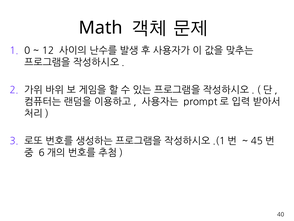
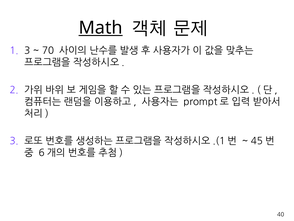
Math underline: none -> present
1 0: 0 -> 3
12: 12 -> 70
